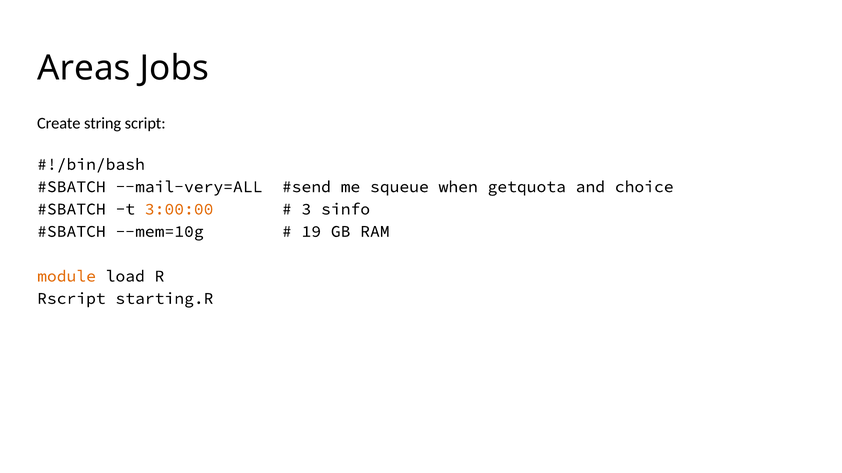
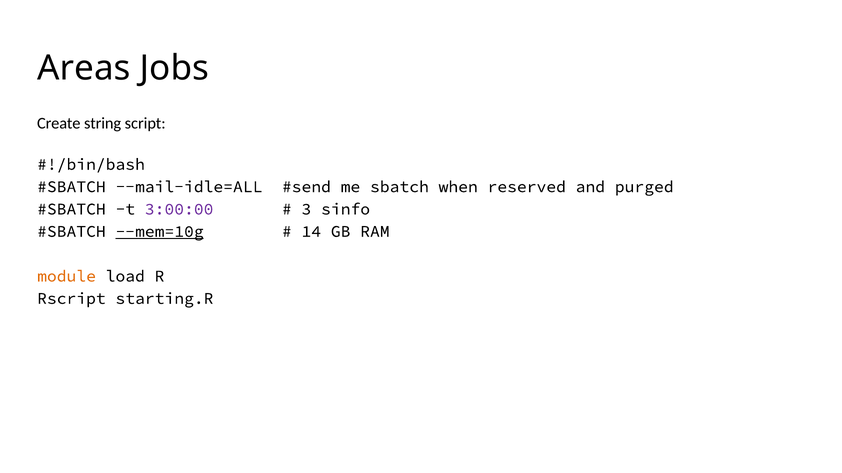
--mail-very=ALL: --mail-very=ALL -> --mail-idle=ALL
squeue: squeue -> sbatch
getquota: getquota -> reserved
choice: choice -> purged
3:00:00 colour: orange -> purple
--mem=10g underline: none -> present
19: 19 -> 14
